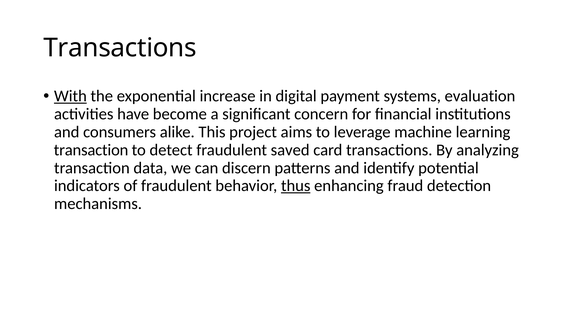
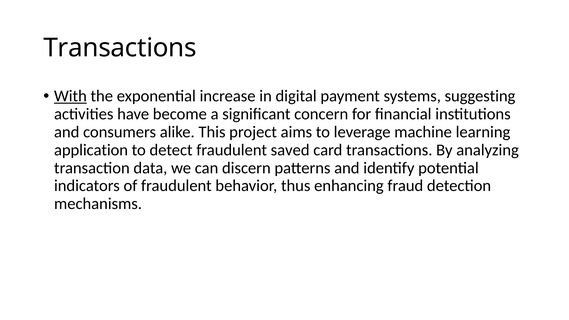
evaluation: evaluation -> suggesting
transaction at (91, 150): transaction -> application
thus underline: present -> none
